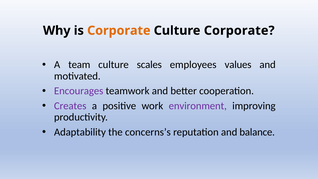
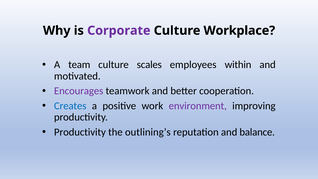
Corporate at (119, 31) colour: orange -> purple
Culture Corporate: Corporate -> Workplace
values: values -> within
Creates colour: purple -> blue
Adaptability at (80, 132): Adaptability -> Productivity
concerns’s: concerns’s -> outlining’s
